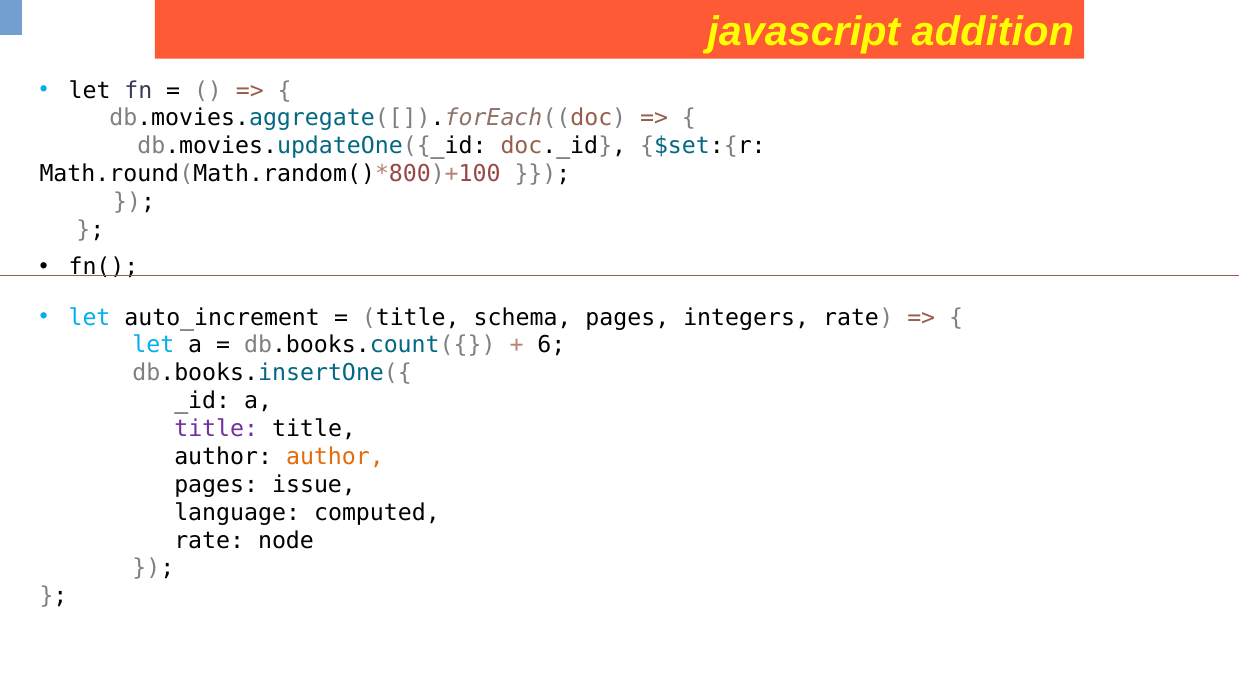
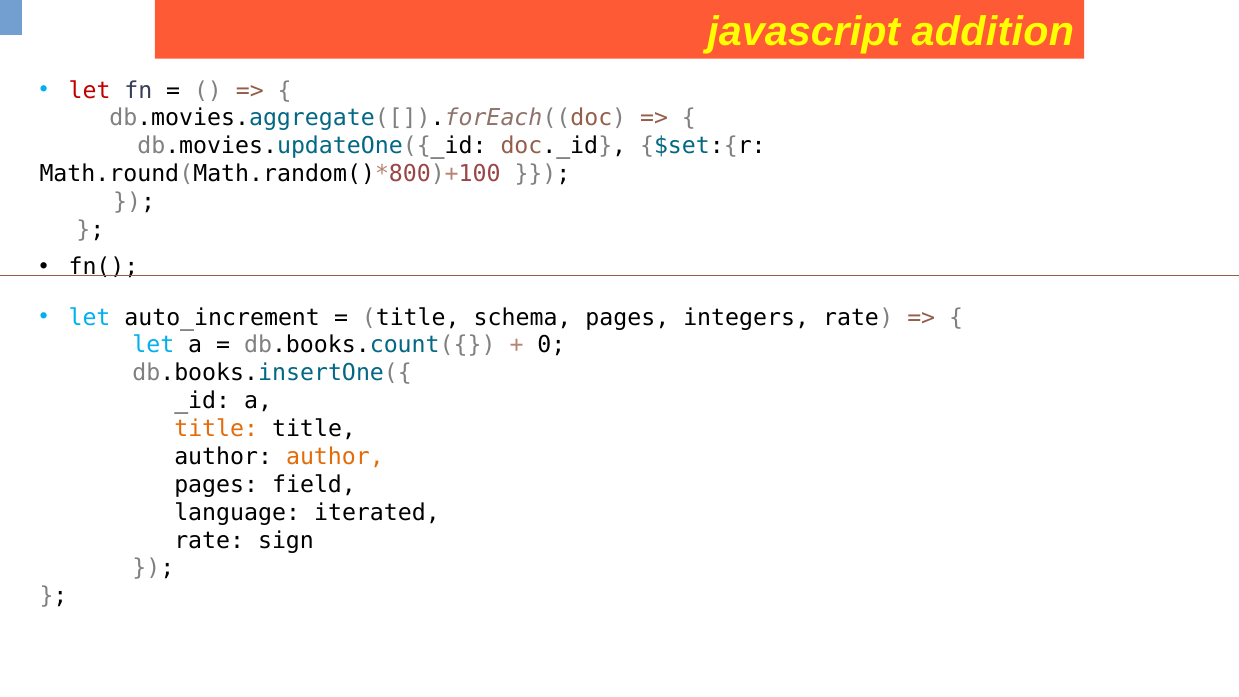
let at (90, 90) colour: black -> red
6: 6 -> 0
title at (216, 429) colour: purple -> orange
issue: issue -> field
computed: computed -> iterated
node: node -> sign
